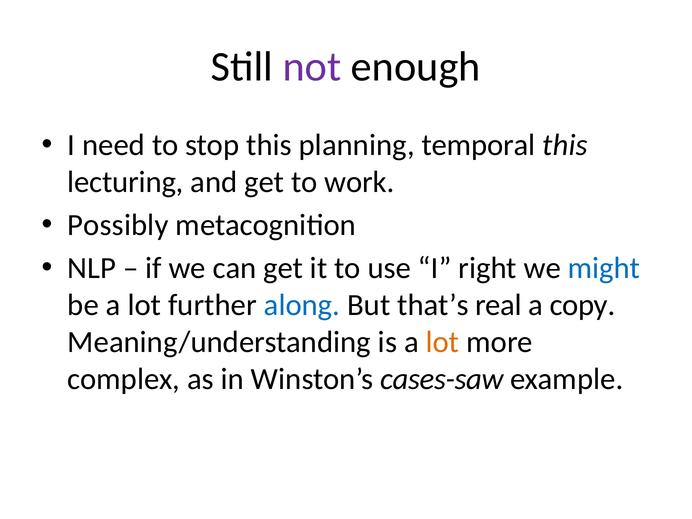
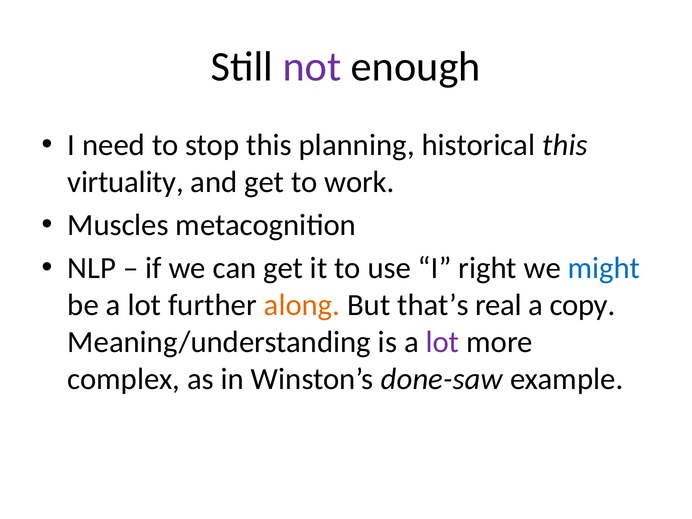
temporal: temporal -> historical
lecturing: lecturing -> virtuality
Possibly: Possibly -> Muscles
along colour: blue -> orange
lot at (442, 342) colour: orange -> purple
cases-saw: cases-saw -> done-saw
